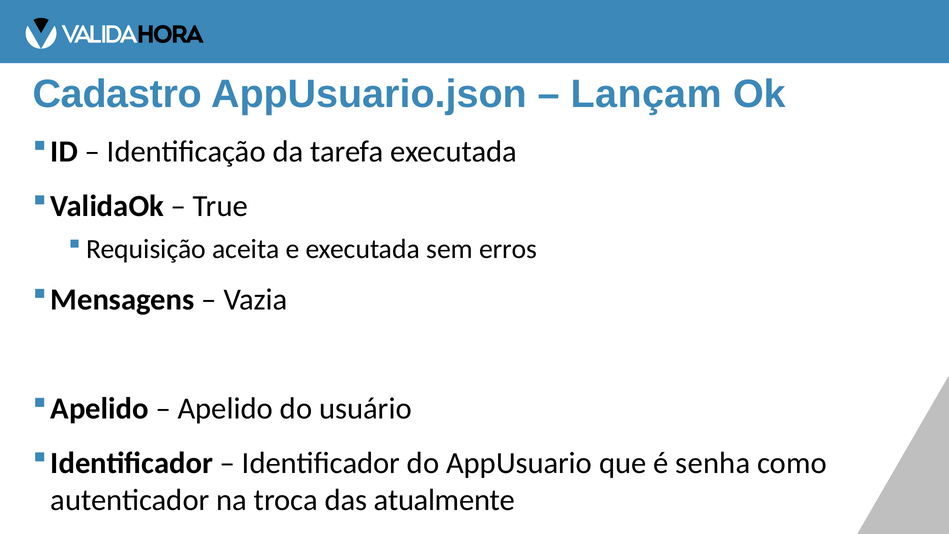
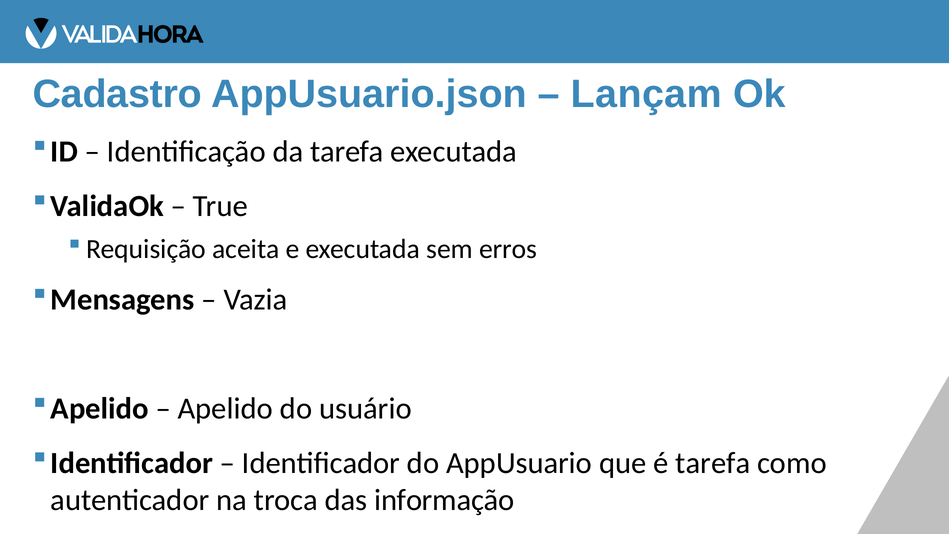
é senha: senha -> tarefa
atualmente: atualmente -> informação
